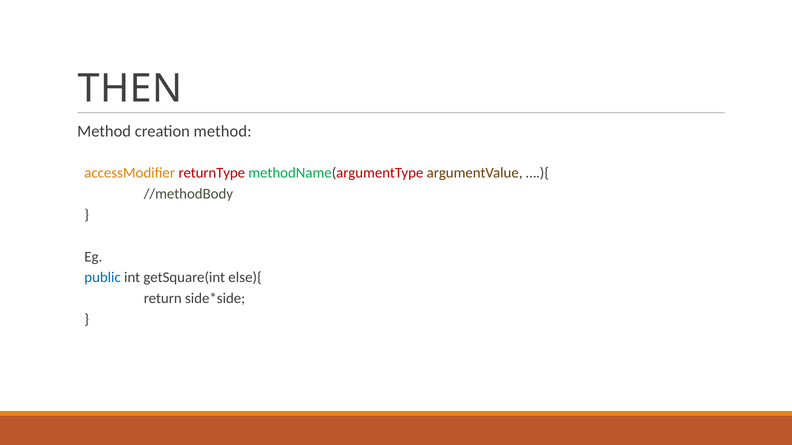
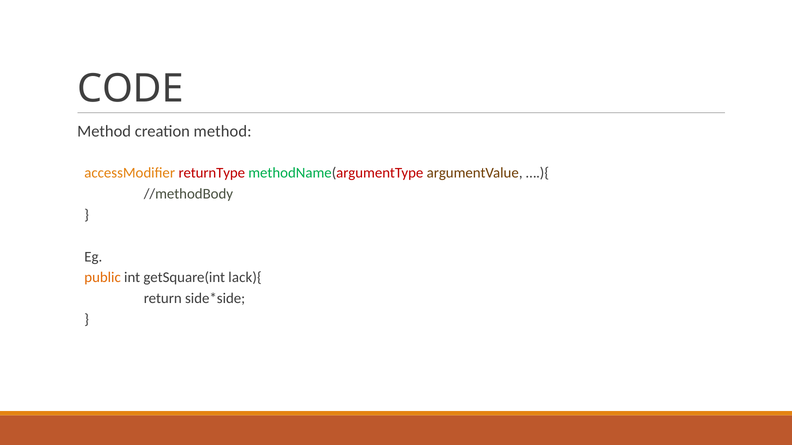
THEN: THEN -> CODE
public colour: blue -> orange
else){: else){ -> lack){
